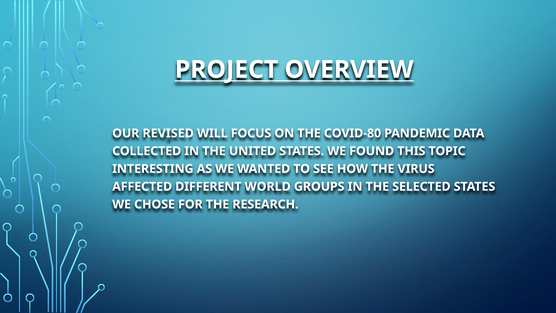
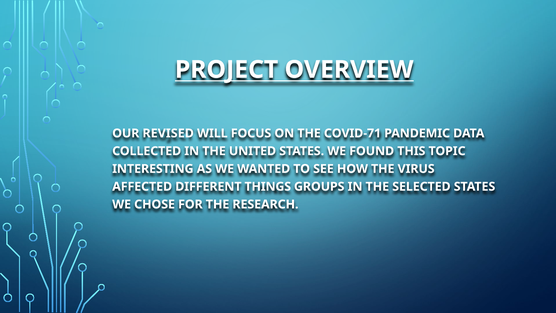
COVID-80: COVID-80 -> COVID-71
WORLD: WORLD -> THINGS
